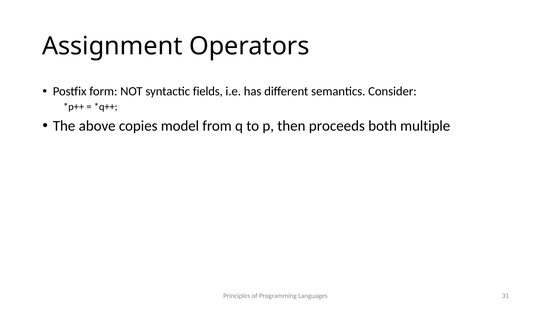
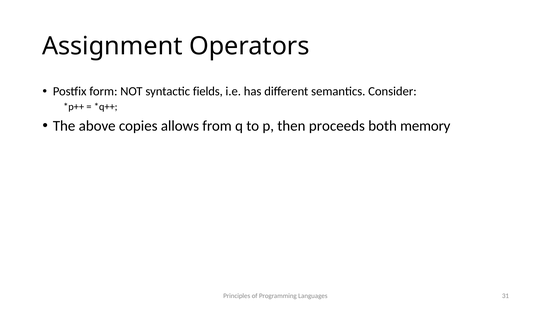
model: model -> allows
multiple: multiple -> memory
